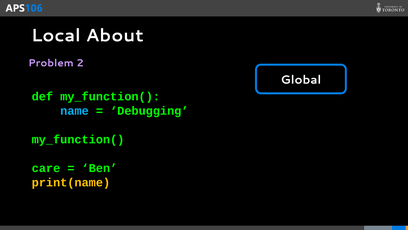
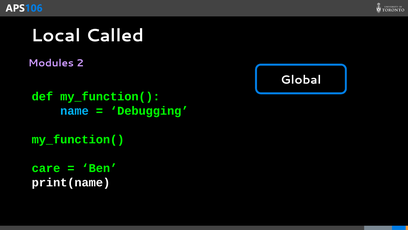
About: About -> Called
Problem: Problem -> Modules
print(name colour: yellow -> white
